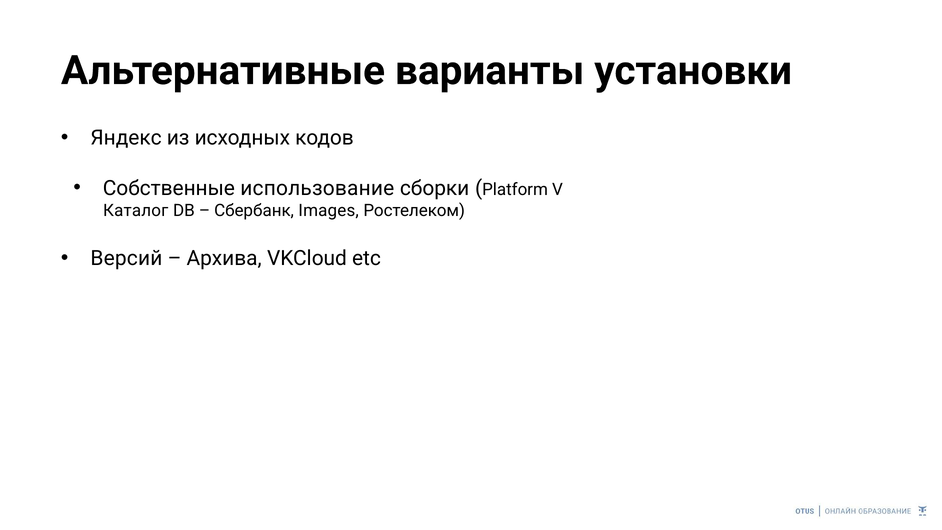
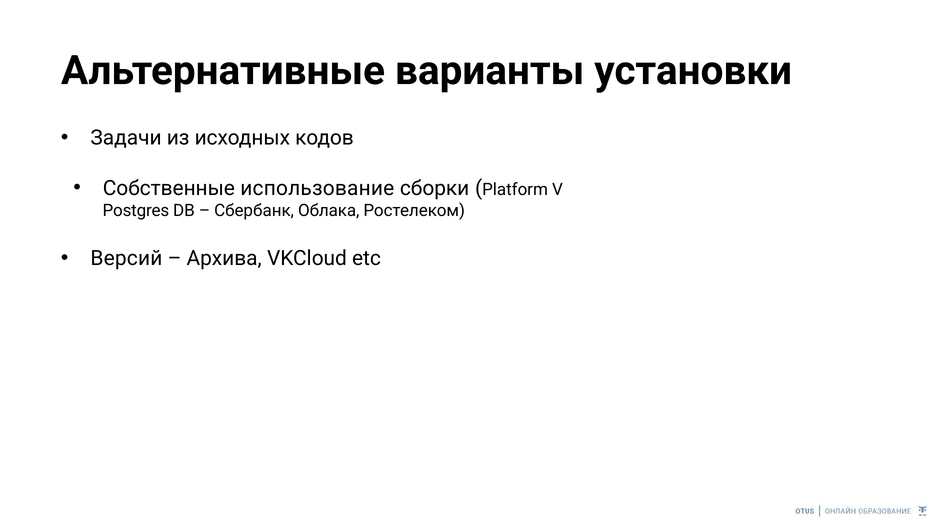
Яндекс: Яндекс -> Задачи
Каталог: Каталог -> Postgres
Images: Images -> Облака
